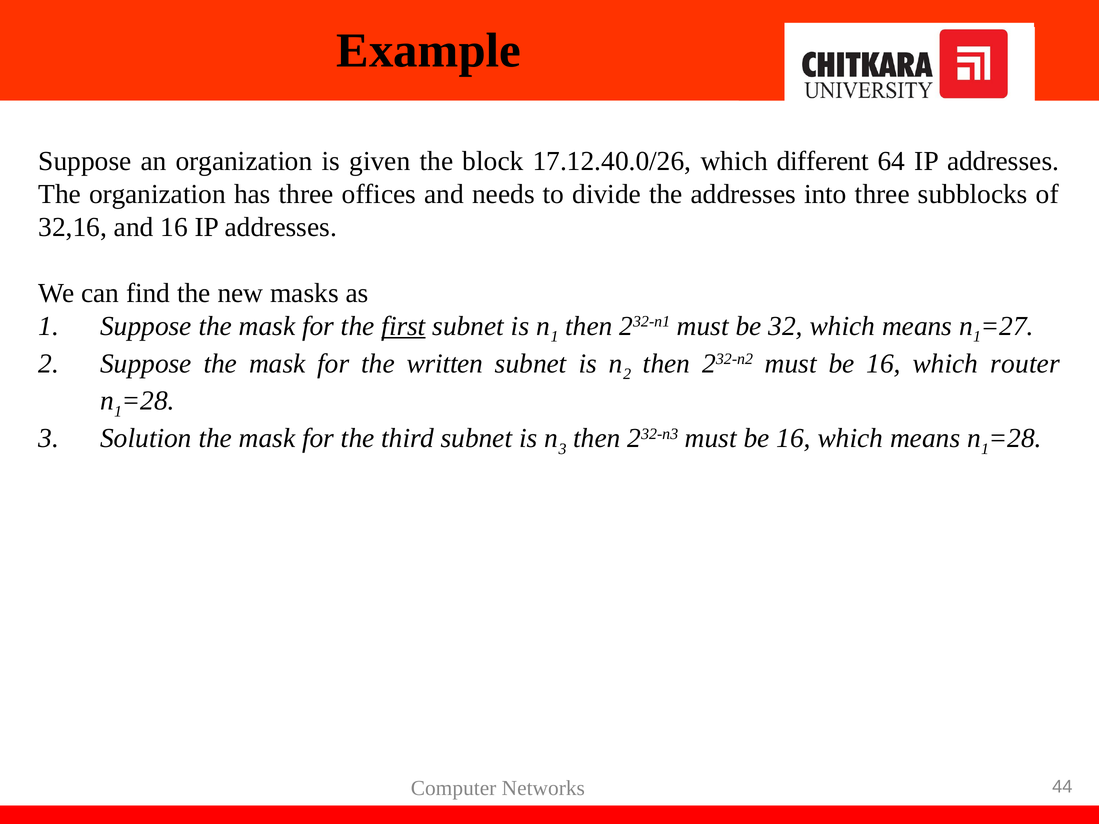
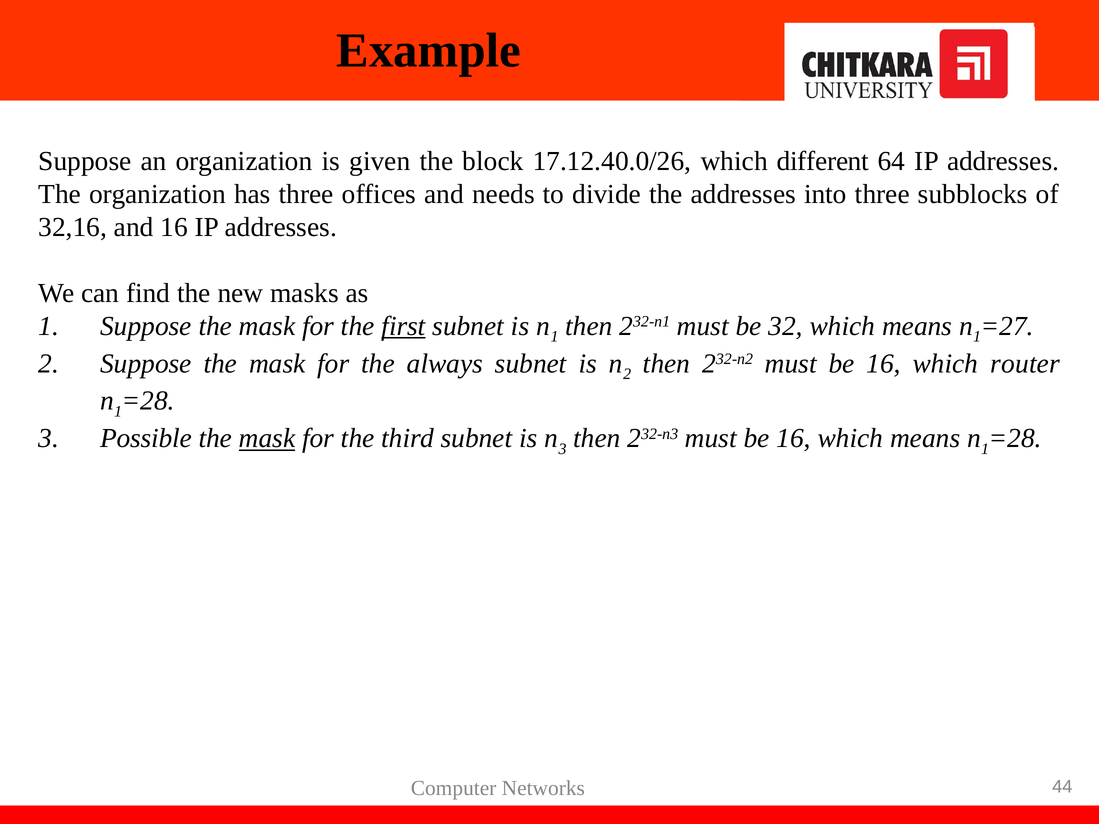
written: written -> always
Solution: Solution -> Possible
mask at (267, 438) underline: none -> present
